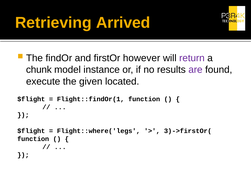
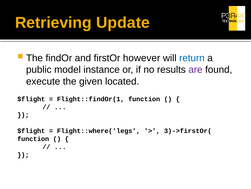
Arrived: Arrived -> Update
return colour: purple -> blue
chunk: chunk -> public
